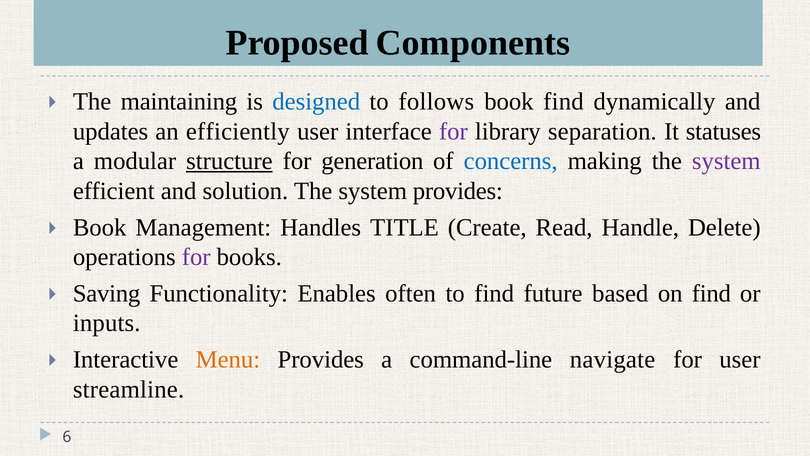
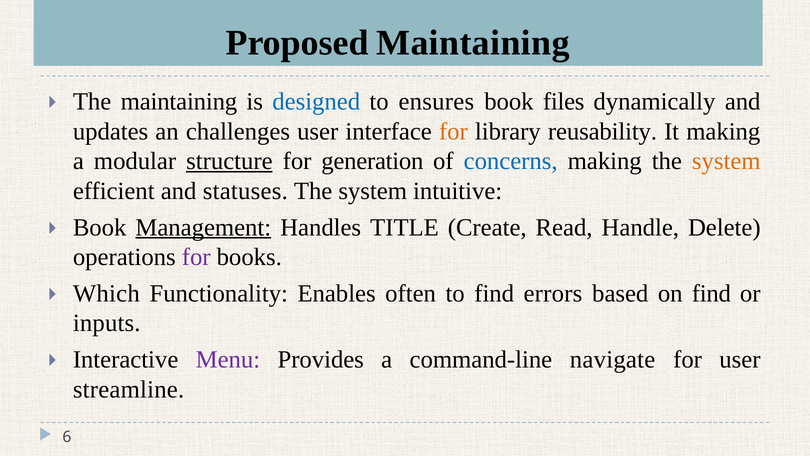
Proposed Components: Components -> Maintaining
follows: follows -> ensures
book find: find -> files
efficiently: efficiently -> challenges
for at (453, 131) colour: purple -> orange
separation: separation -> reusability
It statuses: statuses -> making
system at (726, 161) colour: purple -> orange
solution: solution -> statuses
system provides: provides -> intuitive
Management underline: none -> present
Saving: Saving -> Which
future: future -> errors
Menu colour: orange -> purple
